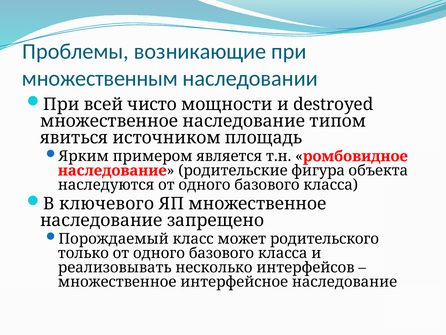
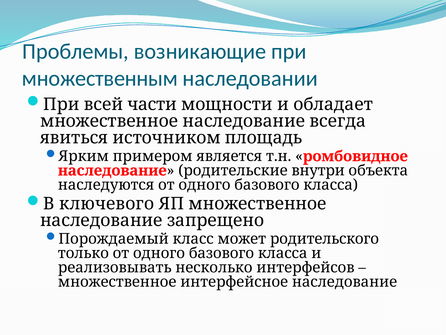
чисто: чисто -> части
destroyed: destroyed -> обладает
типом: типом -> всегда
фигура: фигура -> внутри
